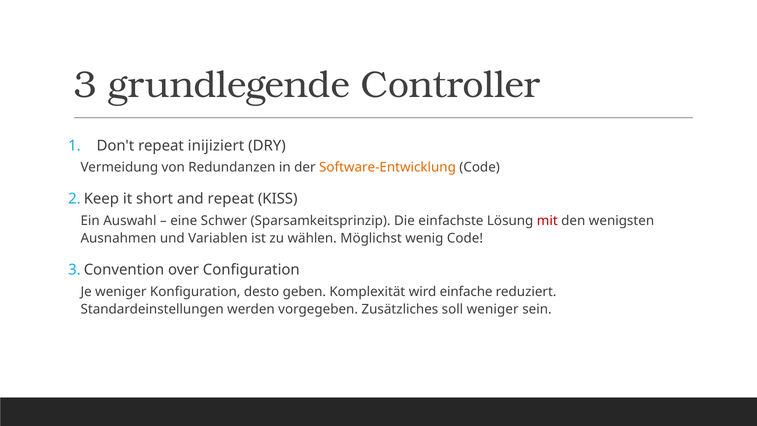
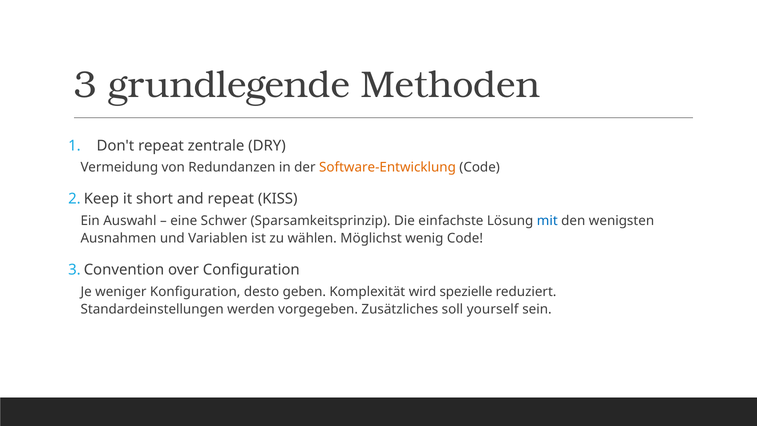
Controller: Controller -> Methoden
inijiziert: inijiziert -> zentrale
mit colour: red -> blue
einfache: einfache -> spezielle
soll weniger: weniger -> yourself
